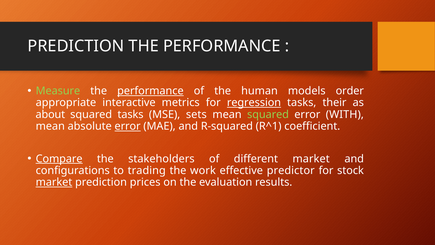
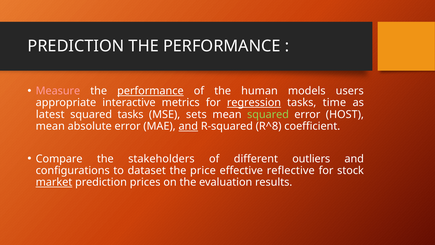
Measure colour: light green -> pink
order: order -> users
their: their -> time
about: about -> latest
WITH: WITH -> HOST
error at (128, 126) underline: present -> none
and at (188, 126) underline: none -> present
R^1: R^1 -> R^8
Compare underline: present -> none
different market: market -> outliers
trading: trading -> dataset
work: work -> price
predictor: predictor -> reflective
